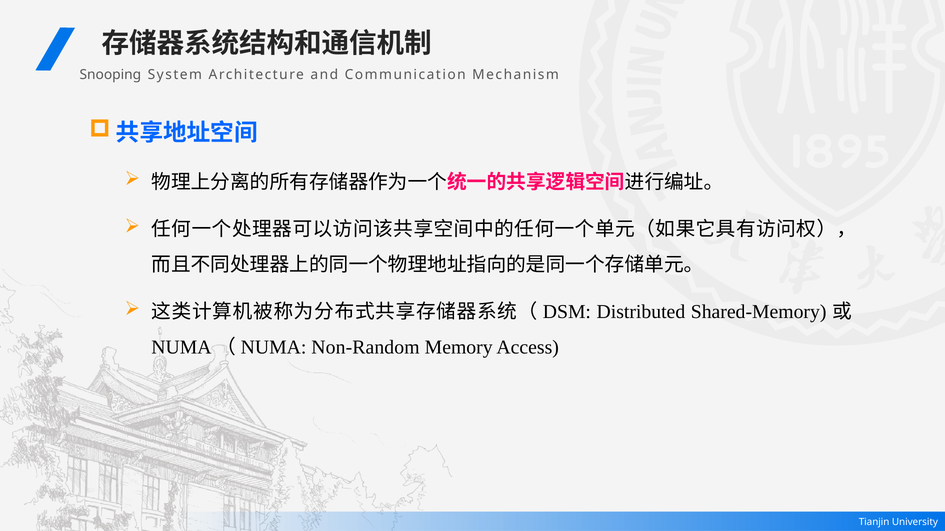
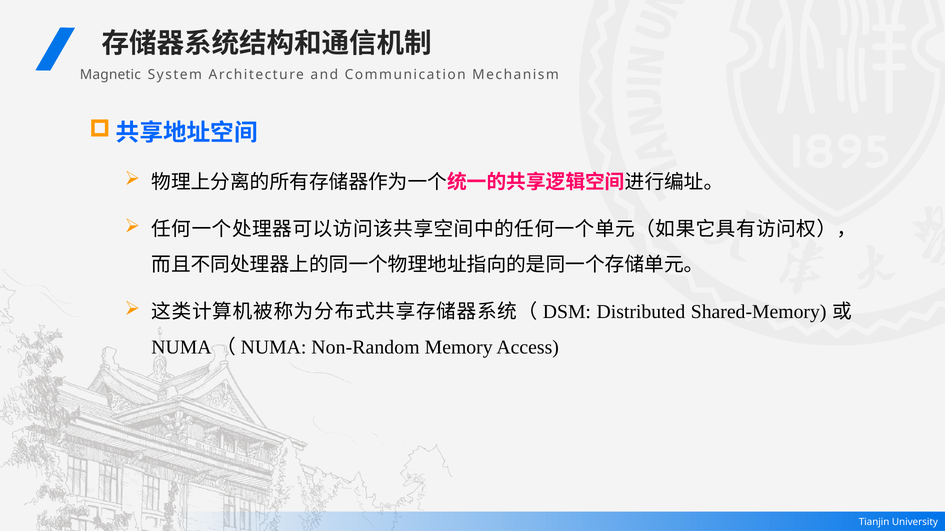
Snooping: Snooping -> Magnetic
